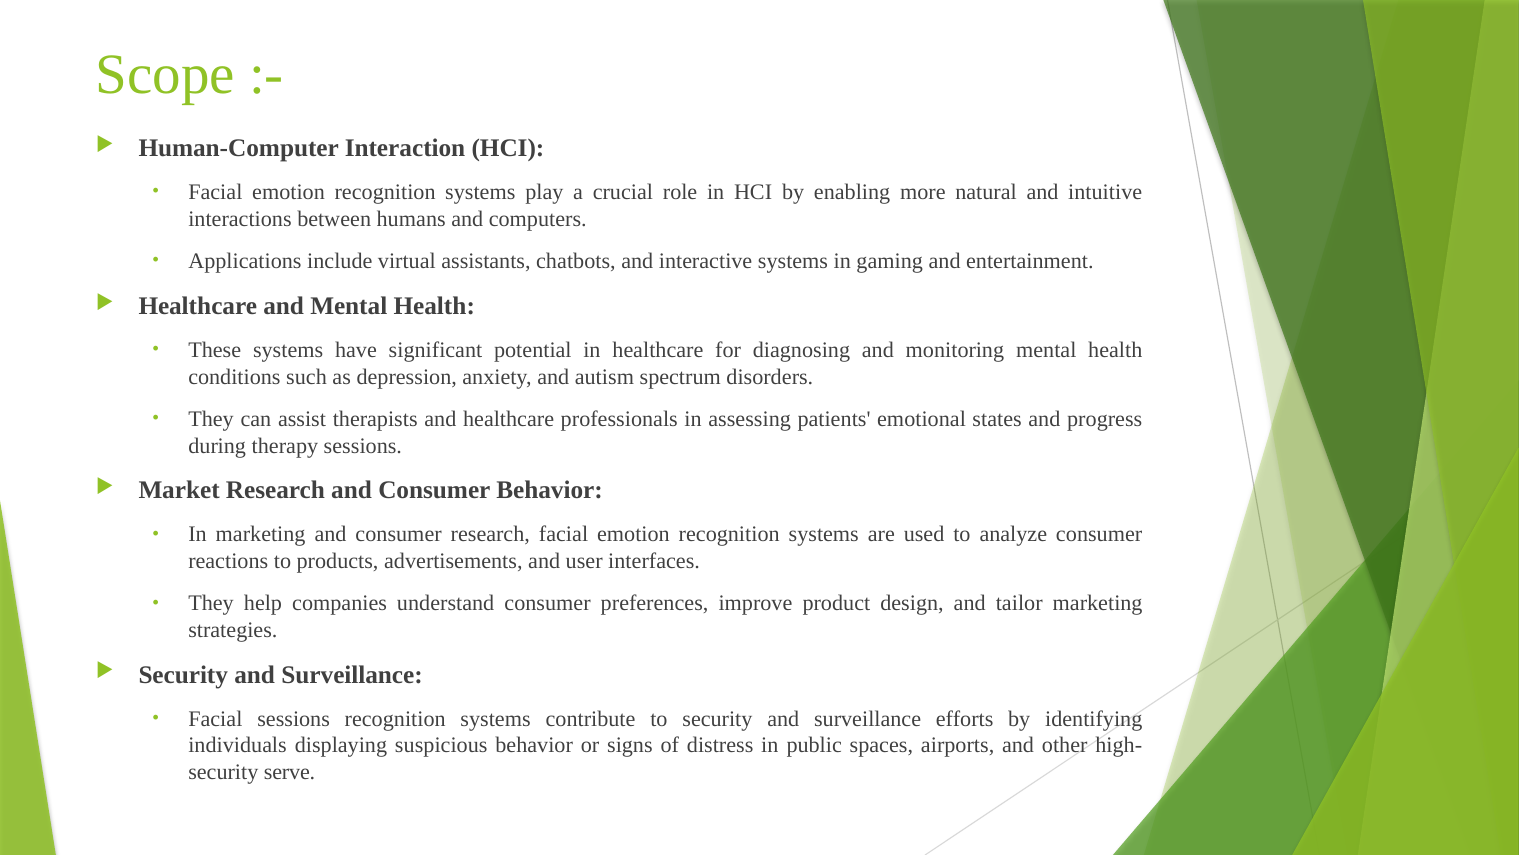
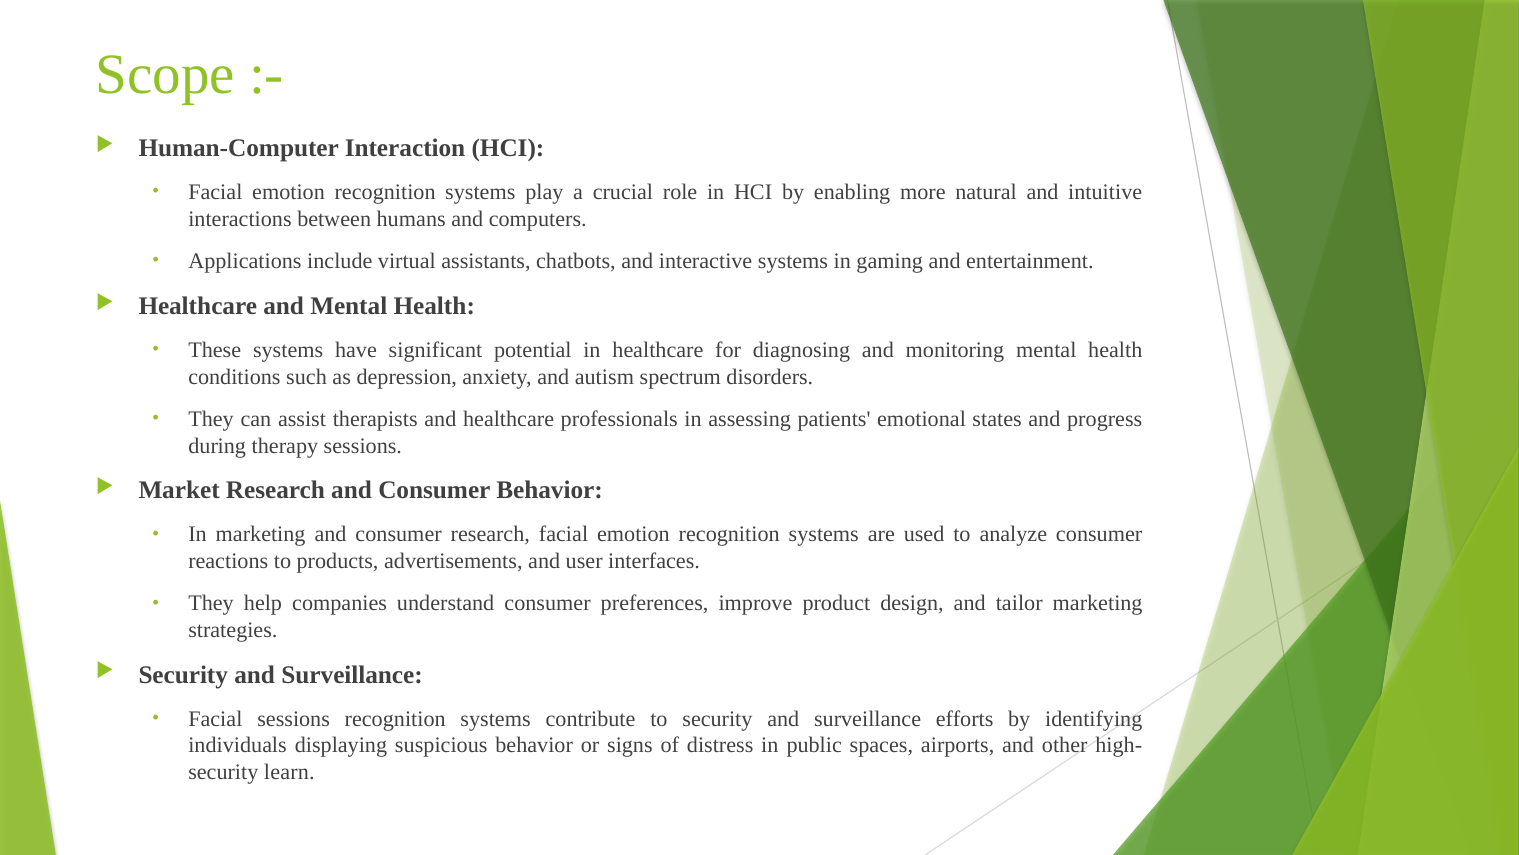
serve: serve -> learn
